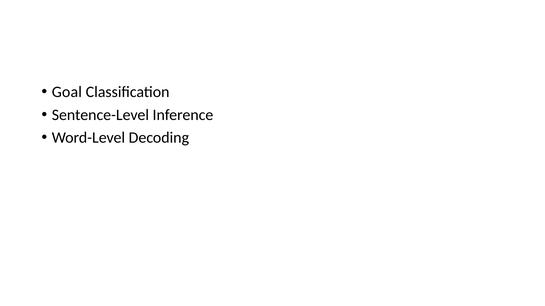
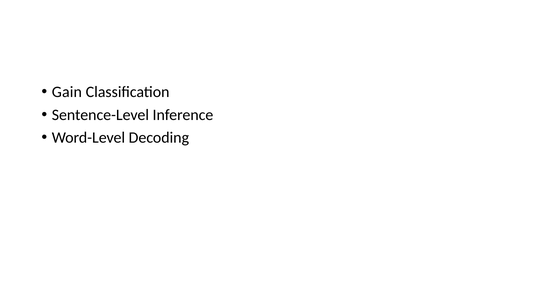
Goal: Goal -> Gain
